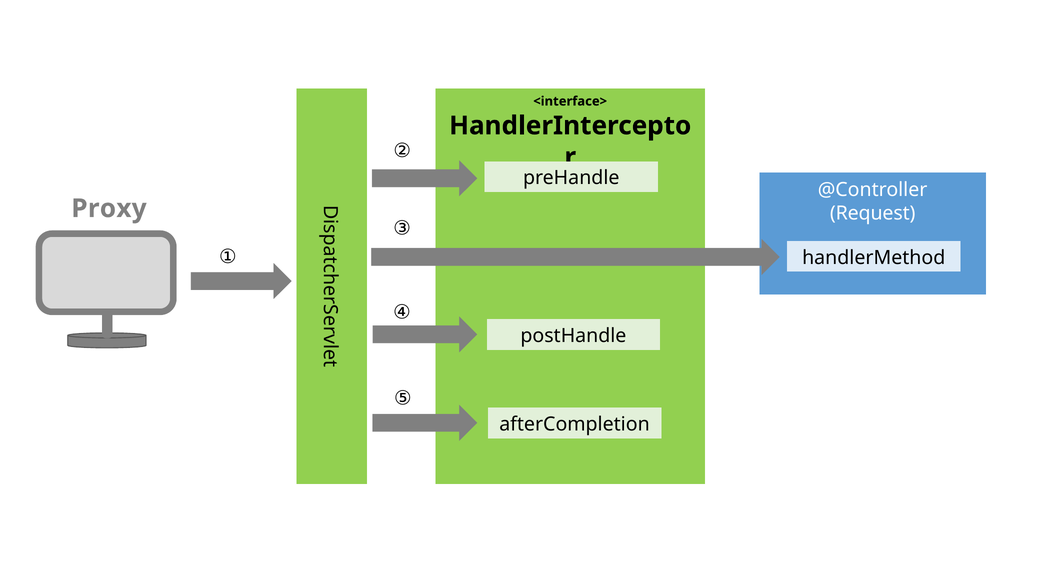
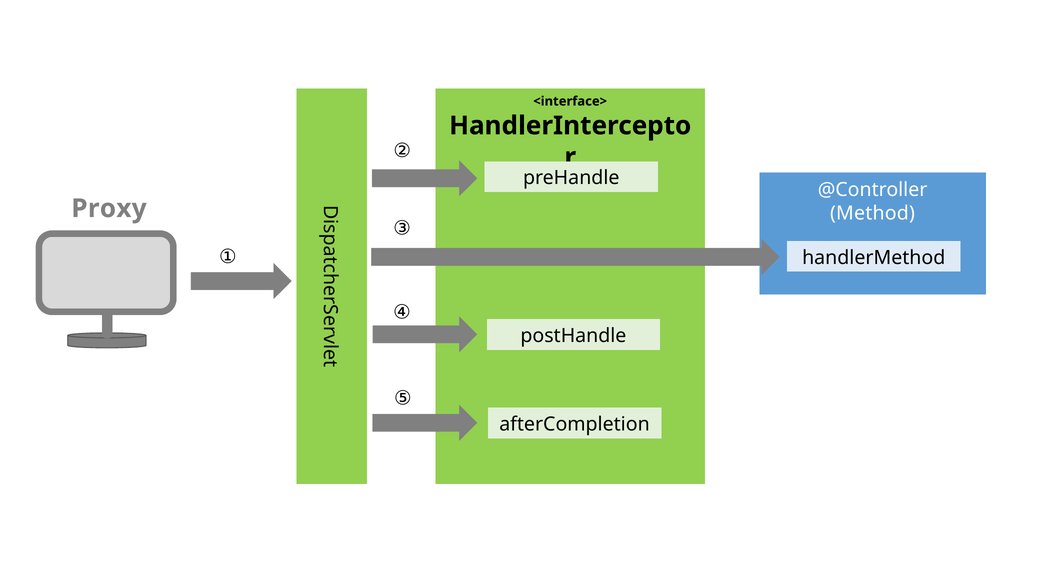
Request: Request -> Method
